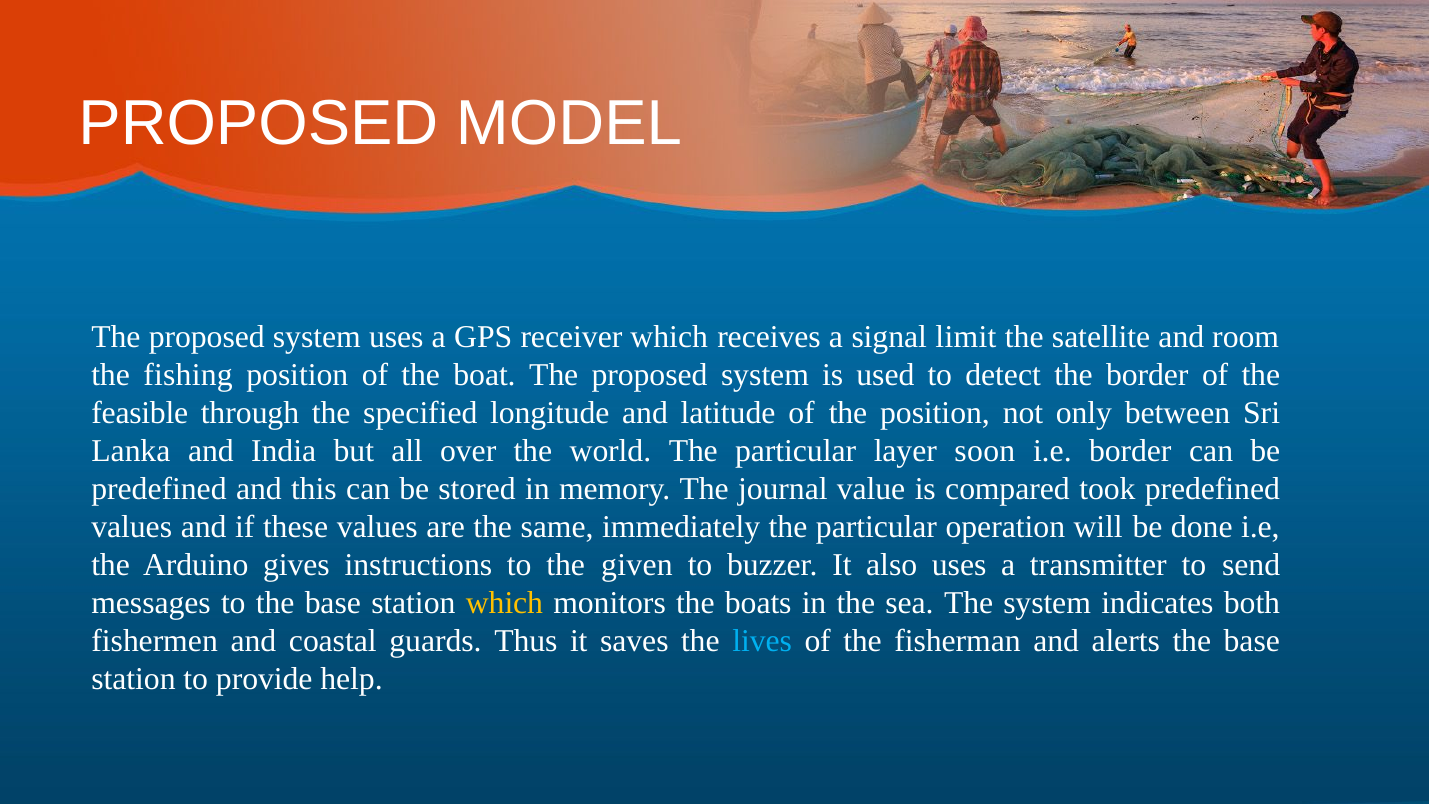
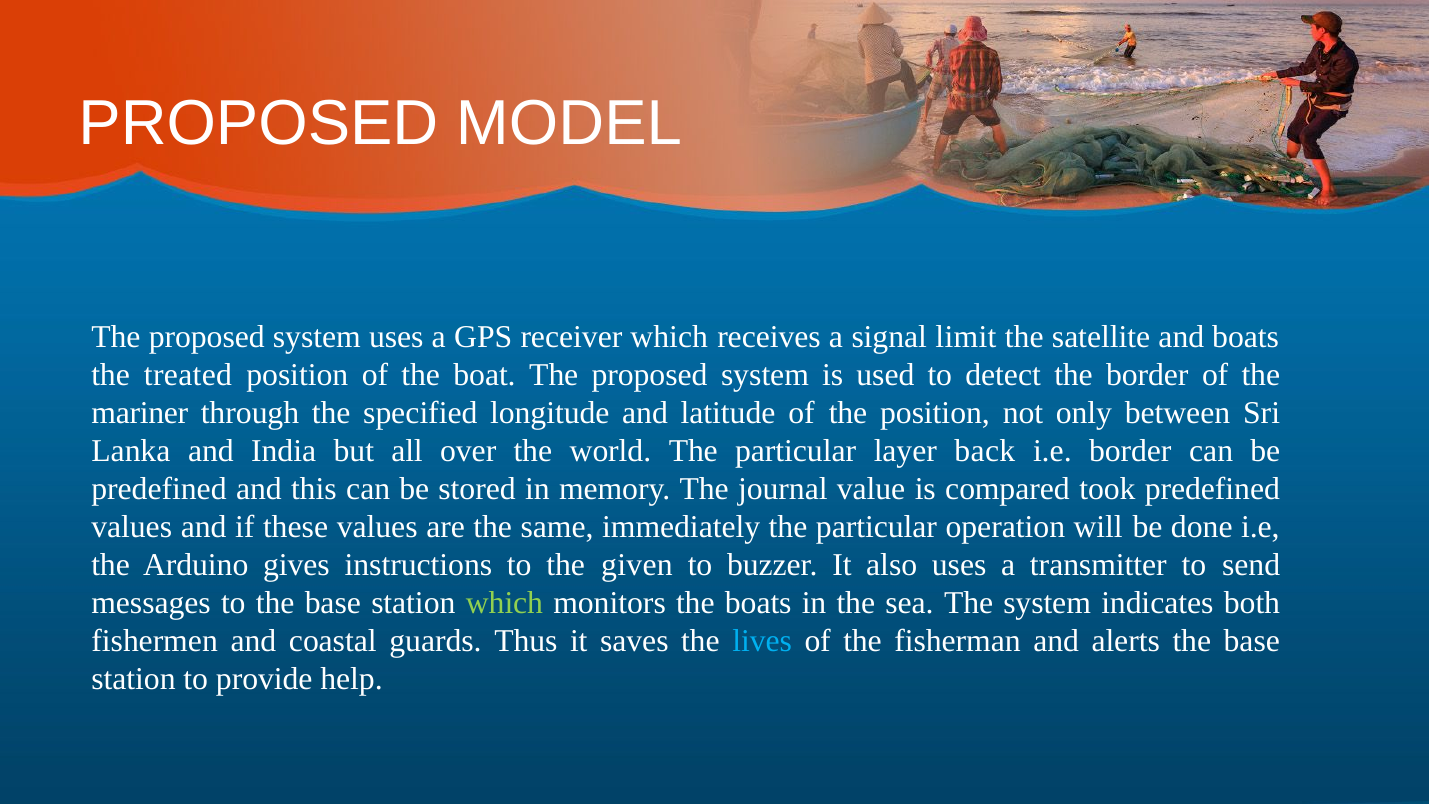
and room: room -> boats
fishing: fishing -> treated
feasible: feasible -> mariner
soon: soon -> back
which at (504, 603) colour: yellow -> light green
